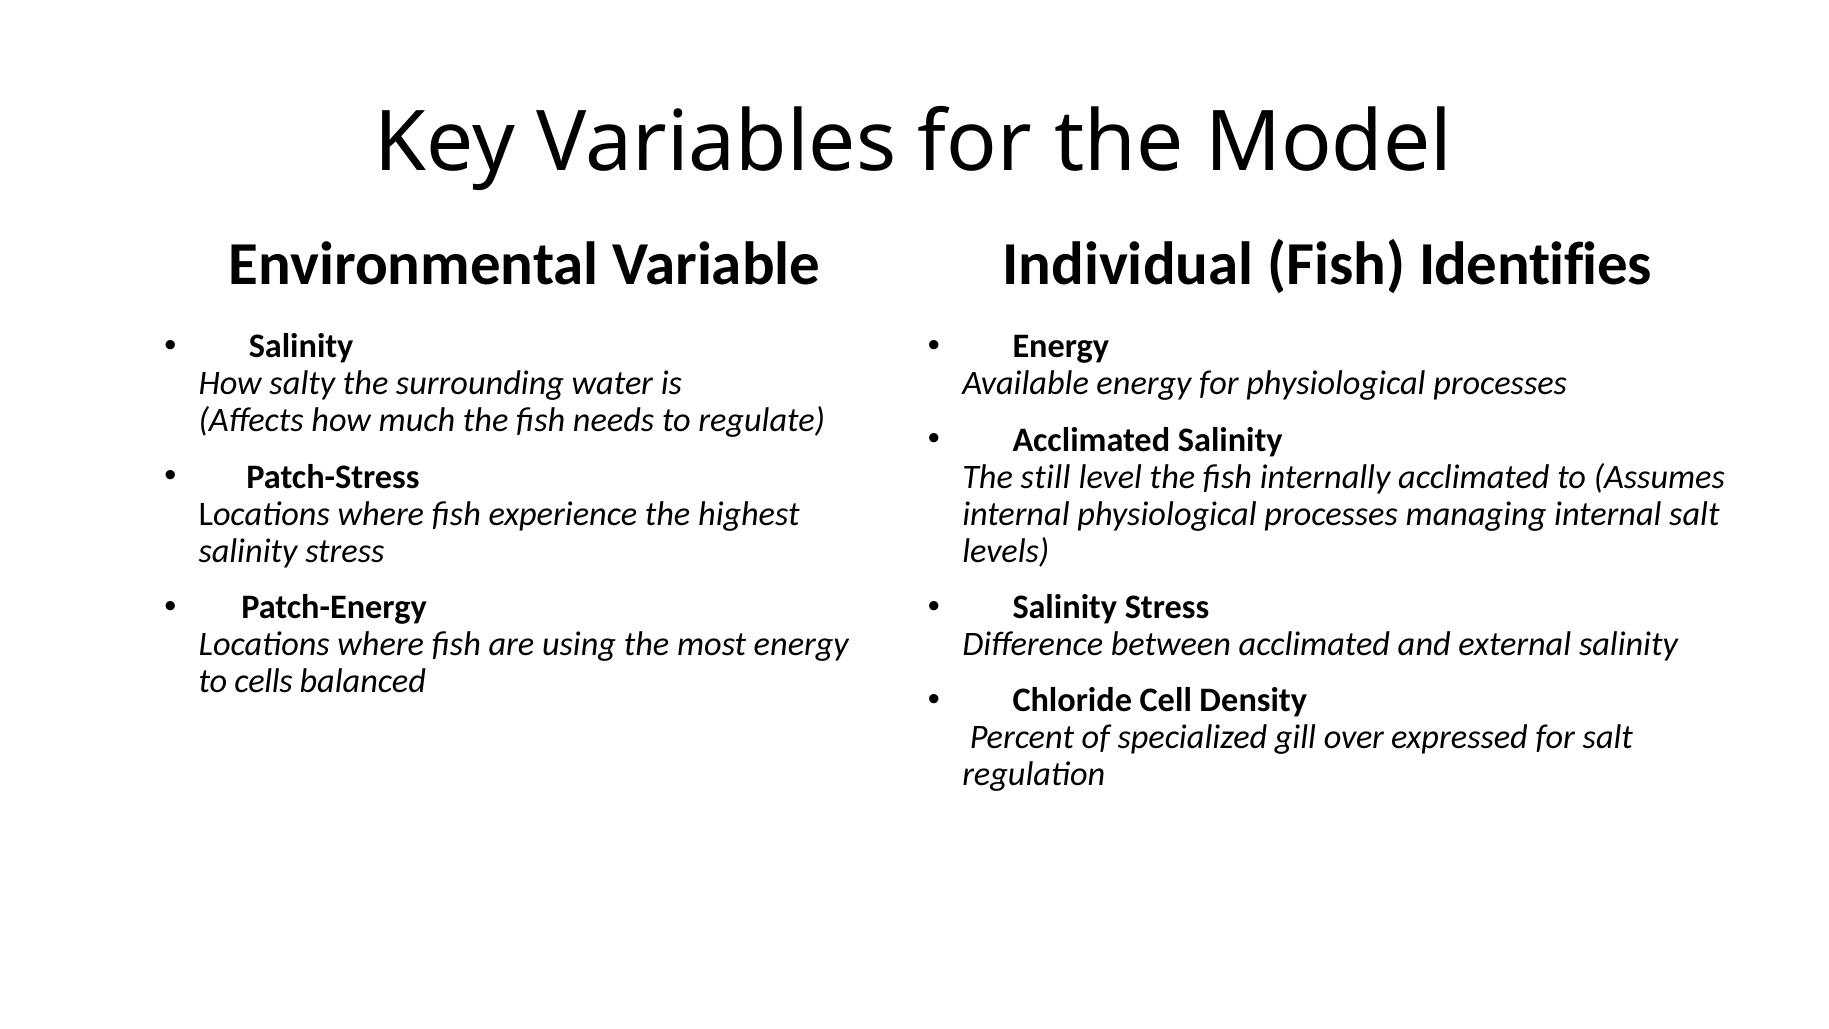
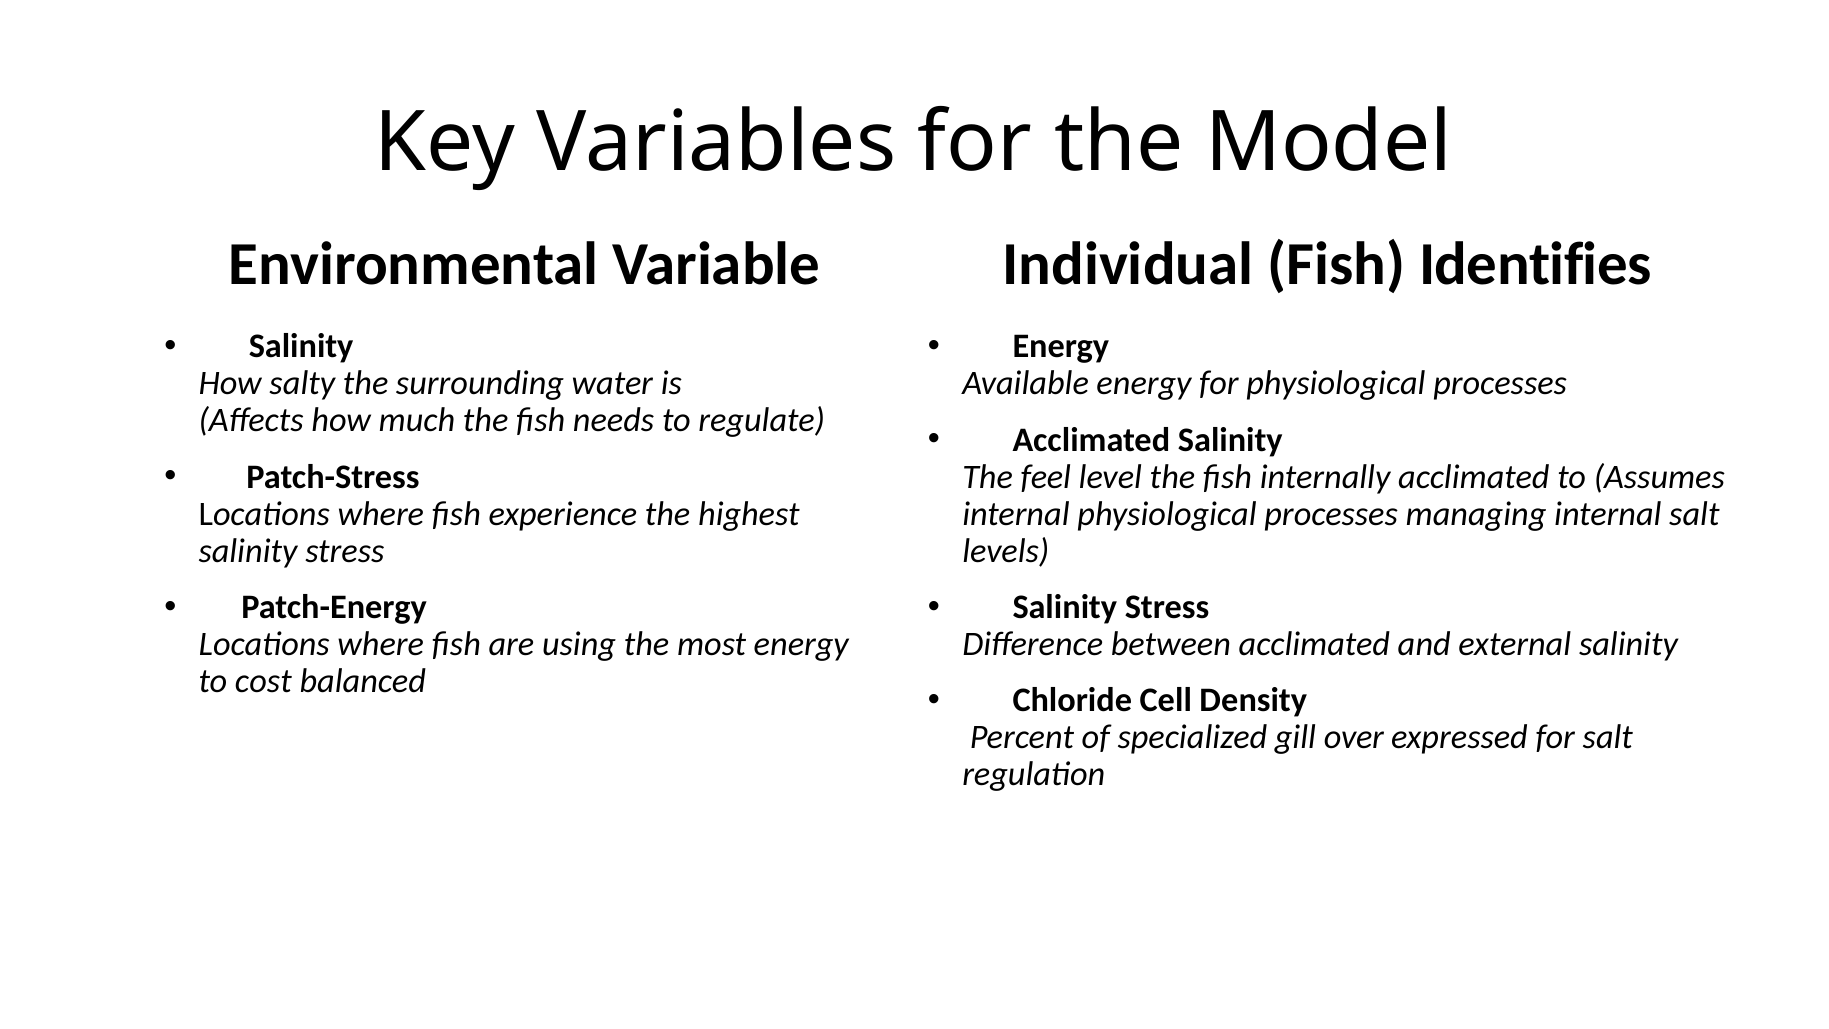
still: still -> feel
cells: cells -> cost
